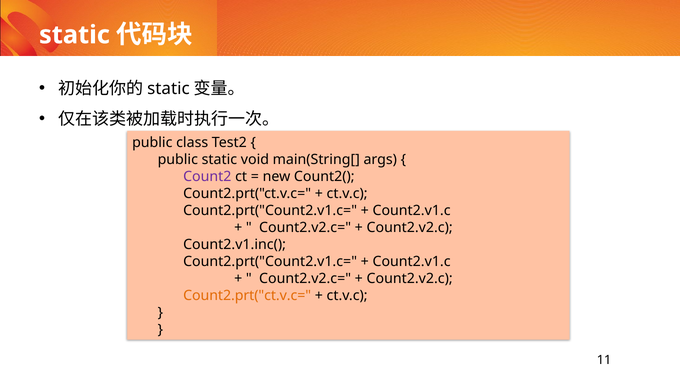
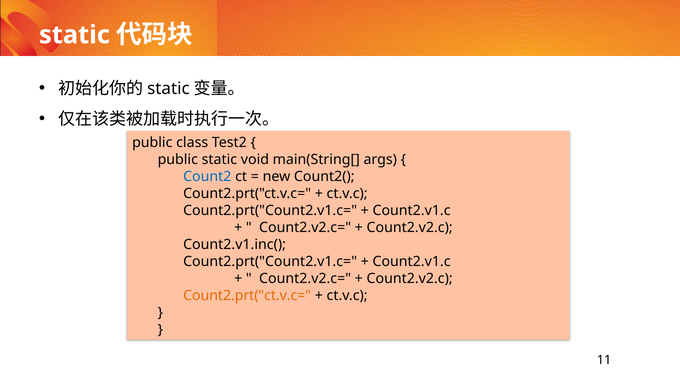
Count2 colour: purple -> blue
